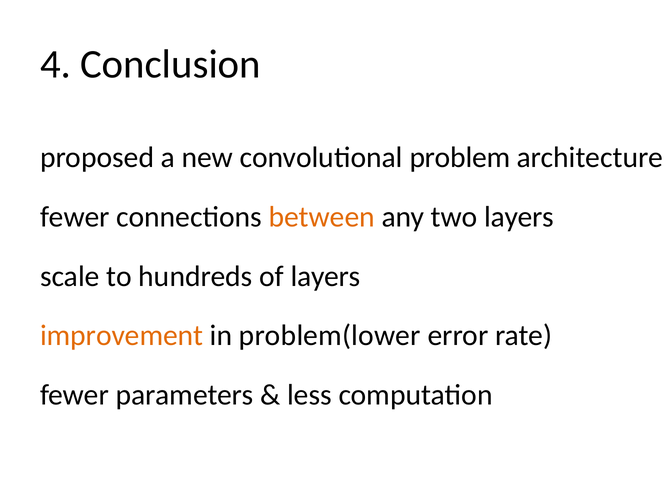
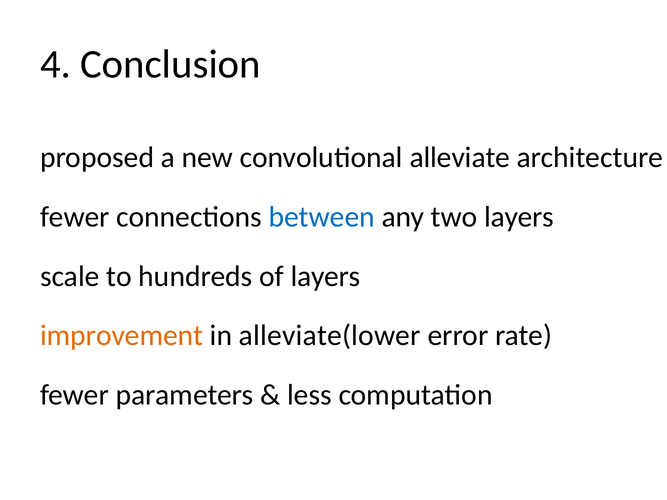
problem: problem -> alleviate
between colour: orange -> blue
problem(lower: problem(lower -> alleviate(lower
